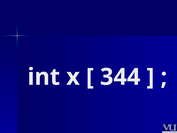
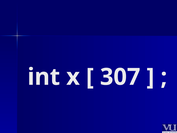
344: 344 -> 307
